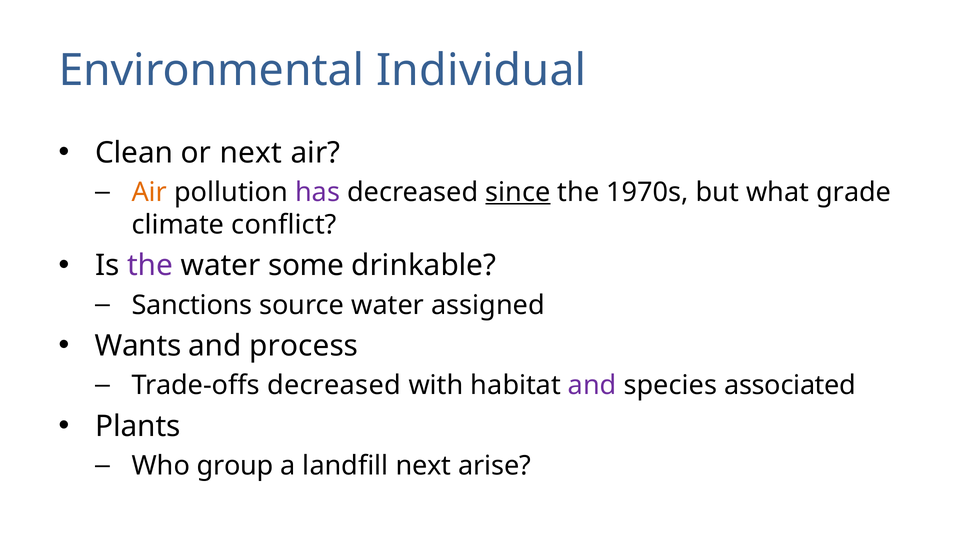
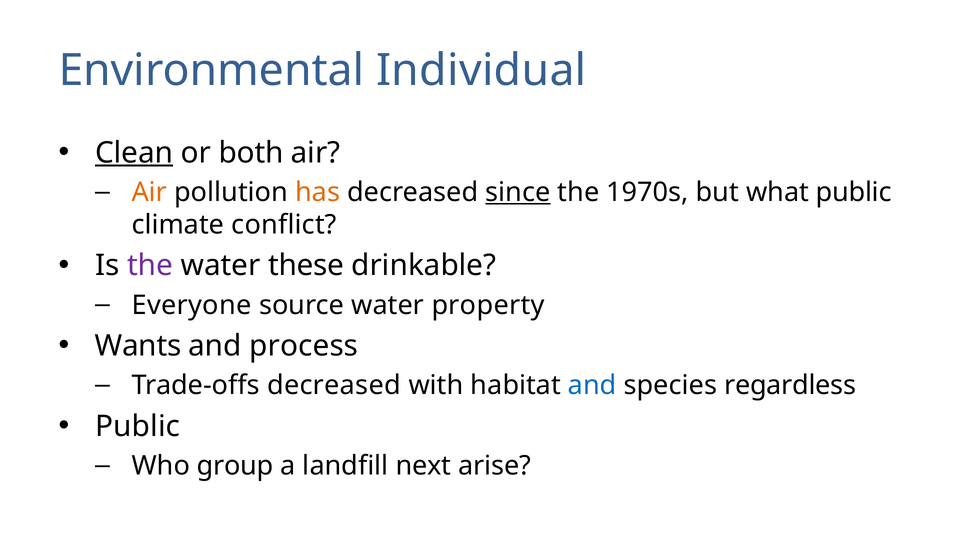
Clean underline: none -> present
or next: next -> both
has colour: purple -> orange
what grade: grade -> public
some: some -> these
Sanctions: Sanctions -> Everyone
assigned: assigned -> property
and at (592, 386) colour: purple -> blue
associated: associated -> regardless
Plants at (138, 427): Plants -> Public
